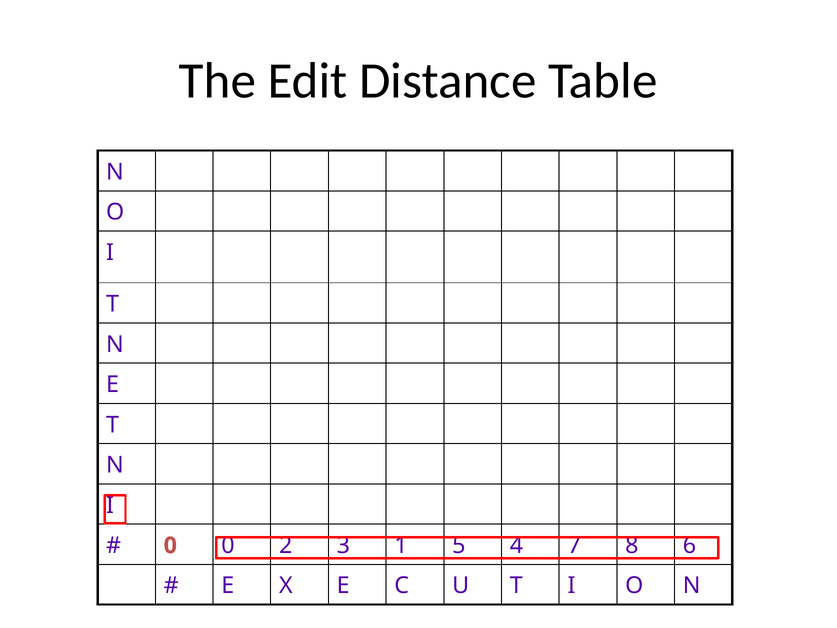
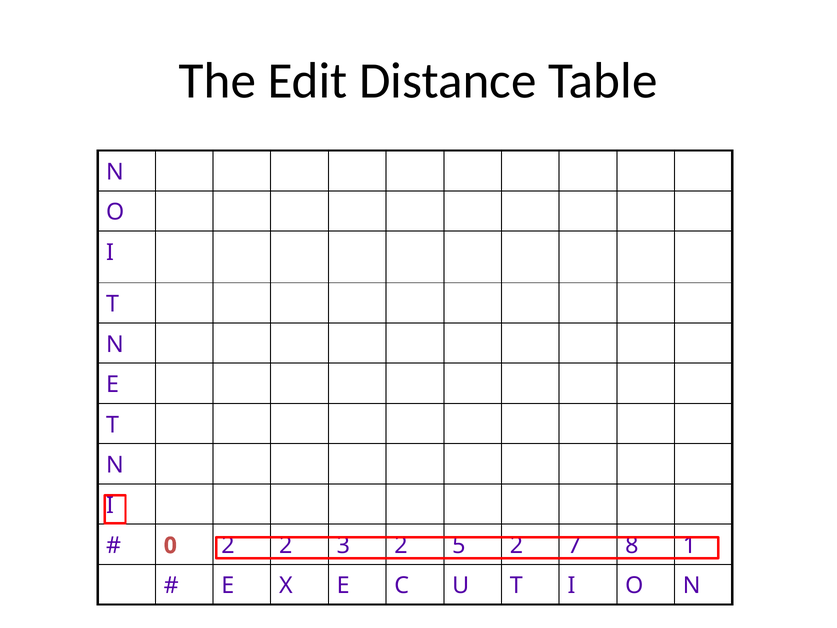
0 0: 0 -> 2
3 1: 1 -> 2
5 4: 4 -> 2
6: 6 -> 1
